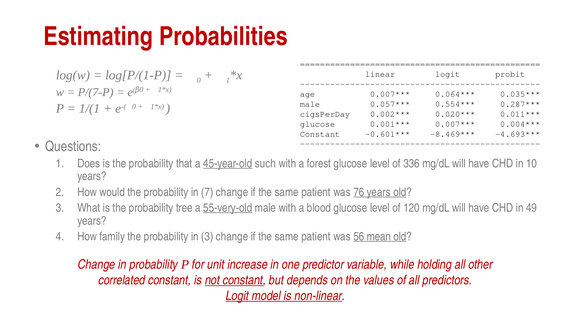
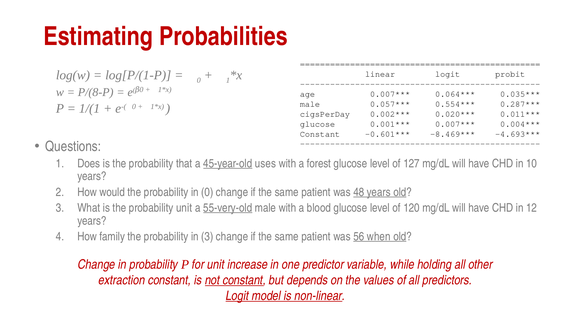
P/(7-P: P/(7-P -> P/(8-P
such: such -> uses
336: 336 -> 127
in 7: 7 -> 0
76: 76 -> 48
probability tree: tree -> unit
49: 49 -> 12
mean: mean -> when
correlated: correlated -> extraction
